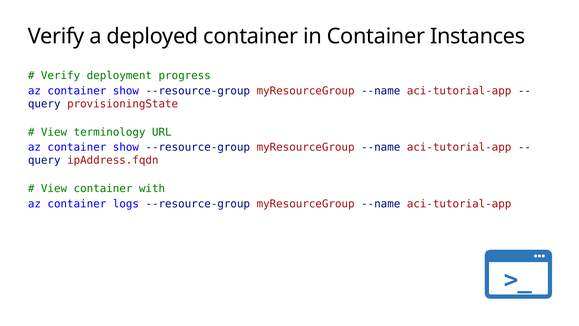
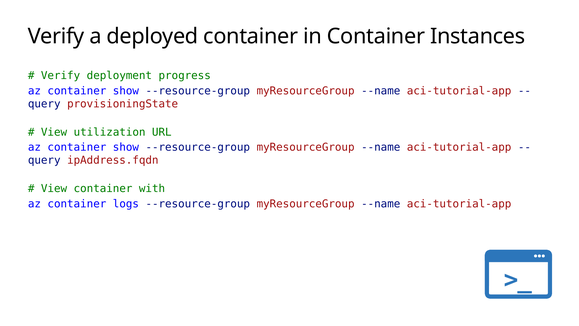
terminology: terminology -> utilization
